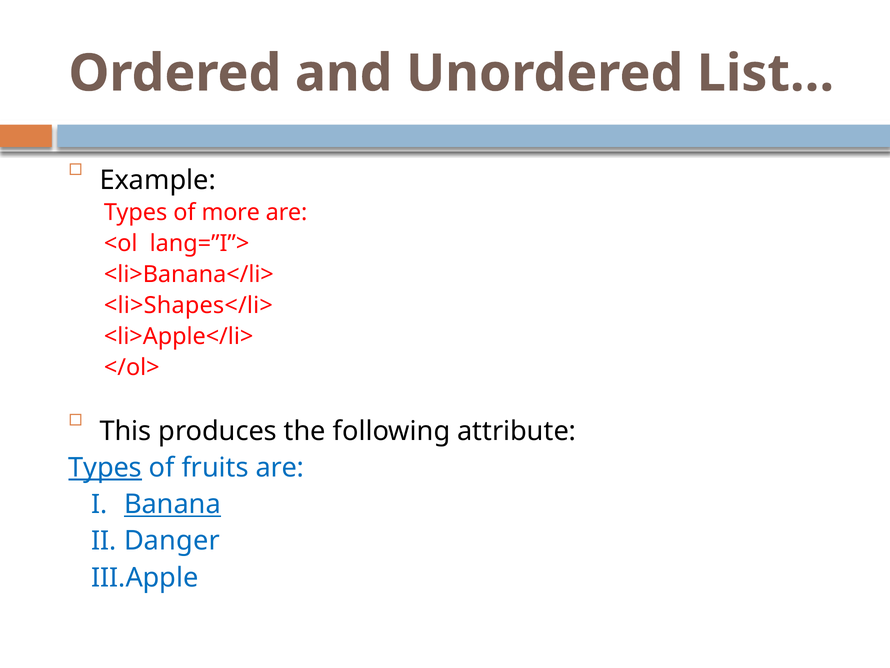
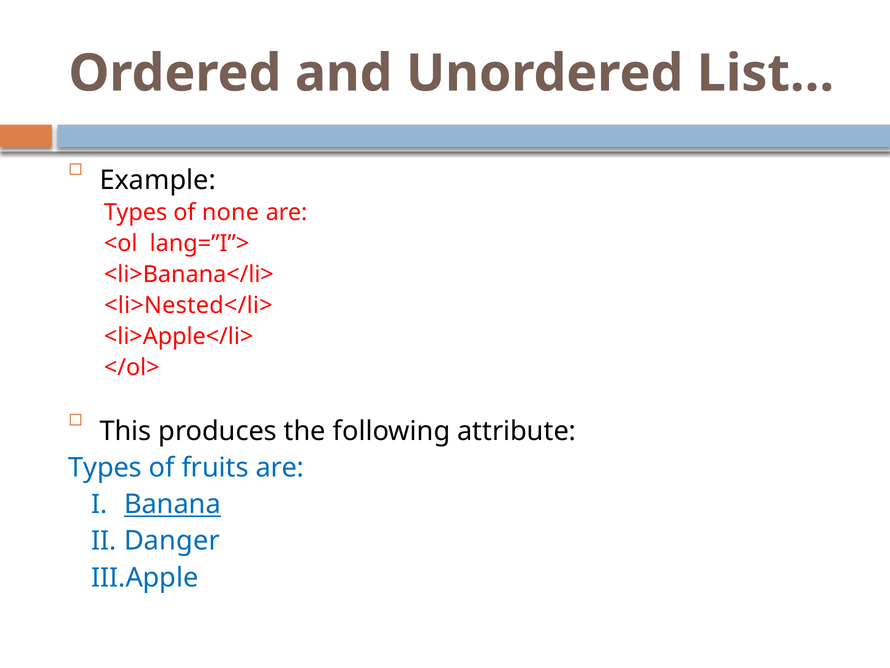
more: more -> none
<li>Shapes</li>: <li>Shapes</li> -> <li>Nested</li>
Types at (105, 467) underline: present -> none
